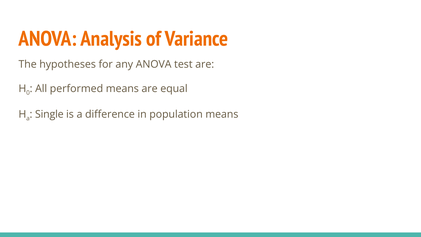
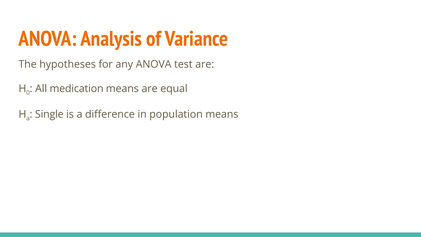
performed: performed -> medication
